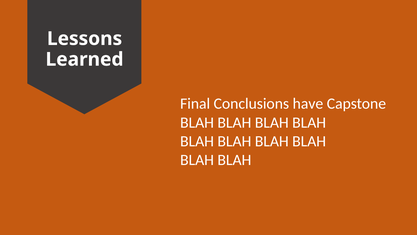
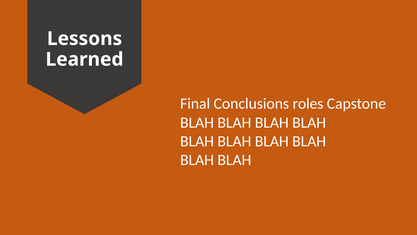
have: have -> roles
